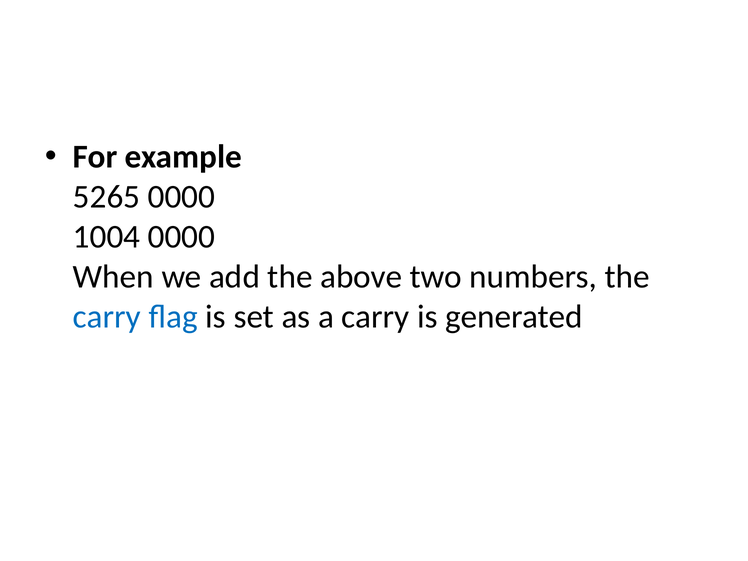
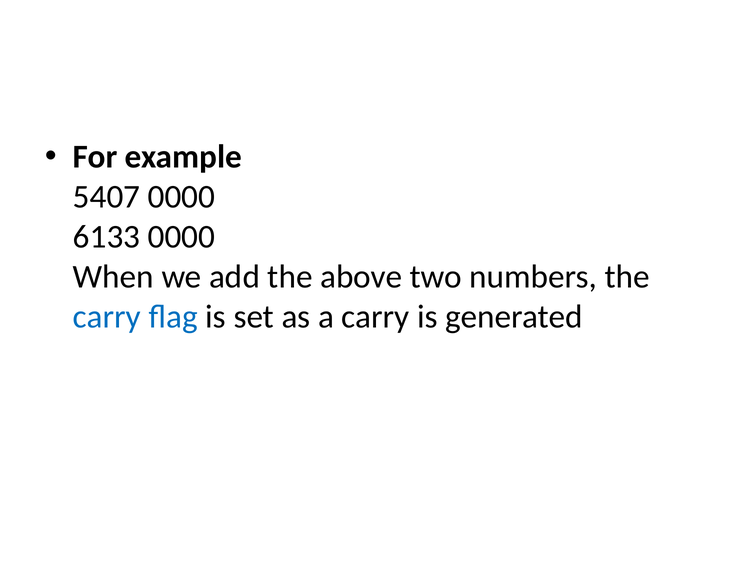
5265: 5265 -> 5407
1004: 1004 -> 6133
